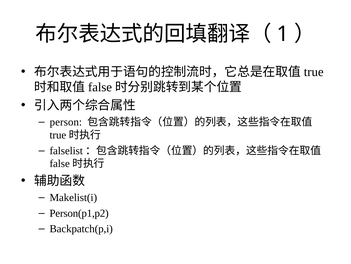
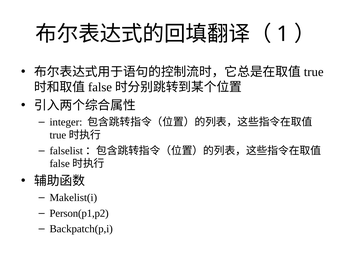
person: person -> integer
